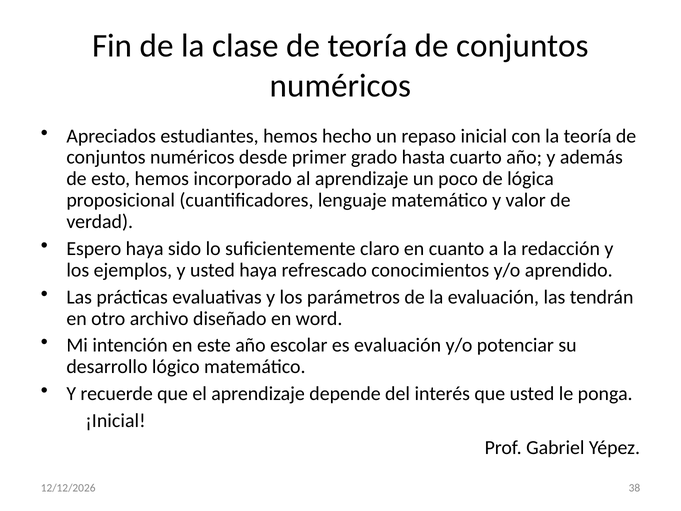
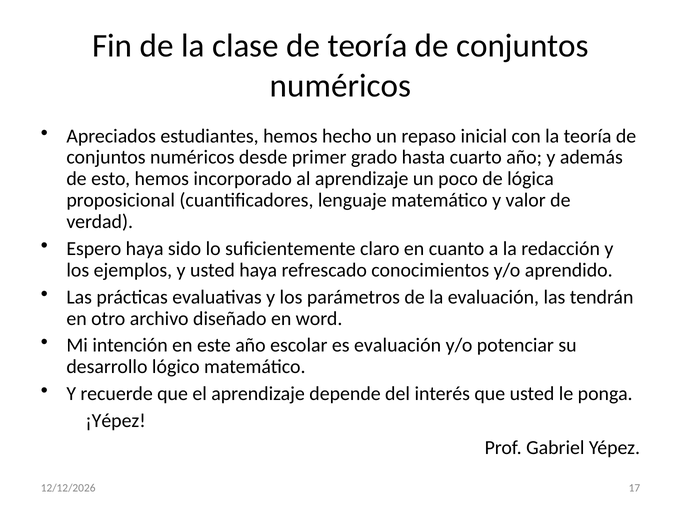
¡Inicial: ¡Inicial -> ¡Yépez
38: 38 -> 17
